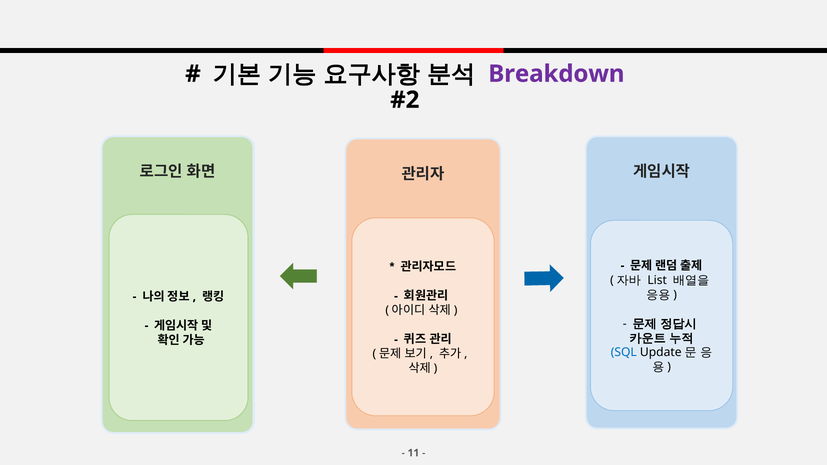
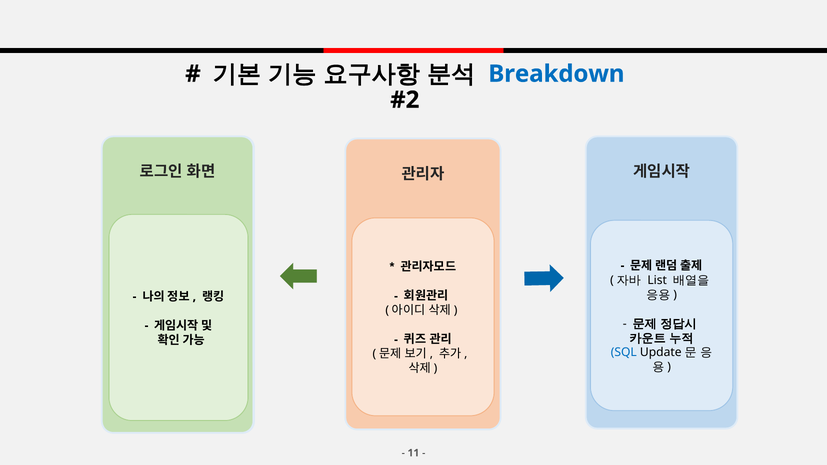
Breakdown colour: purple -> blue
